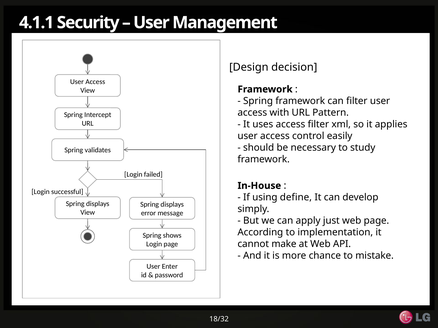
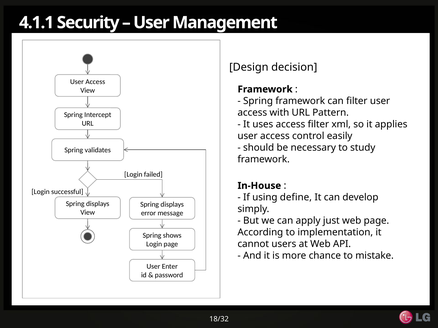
make: make -> users
